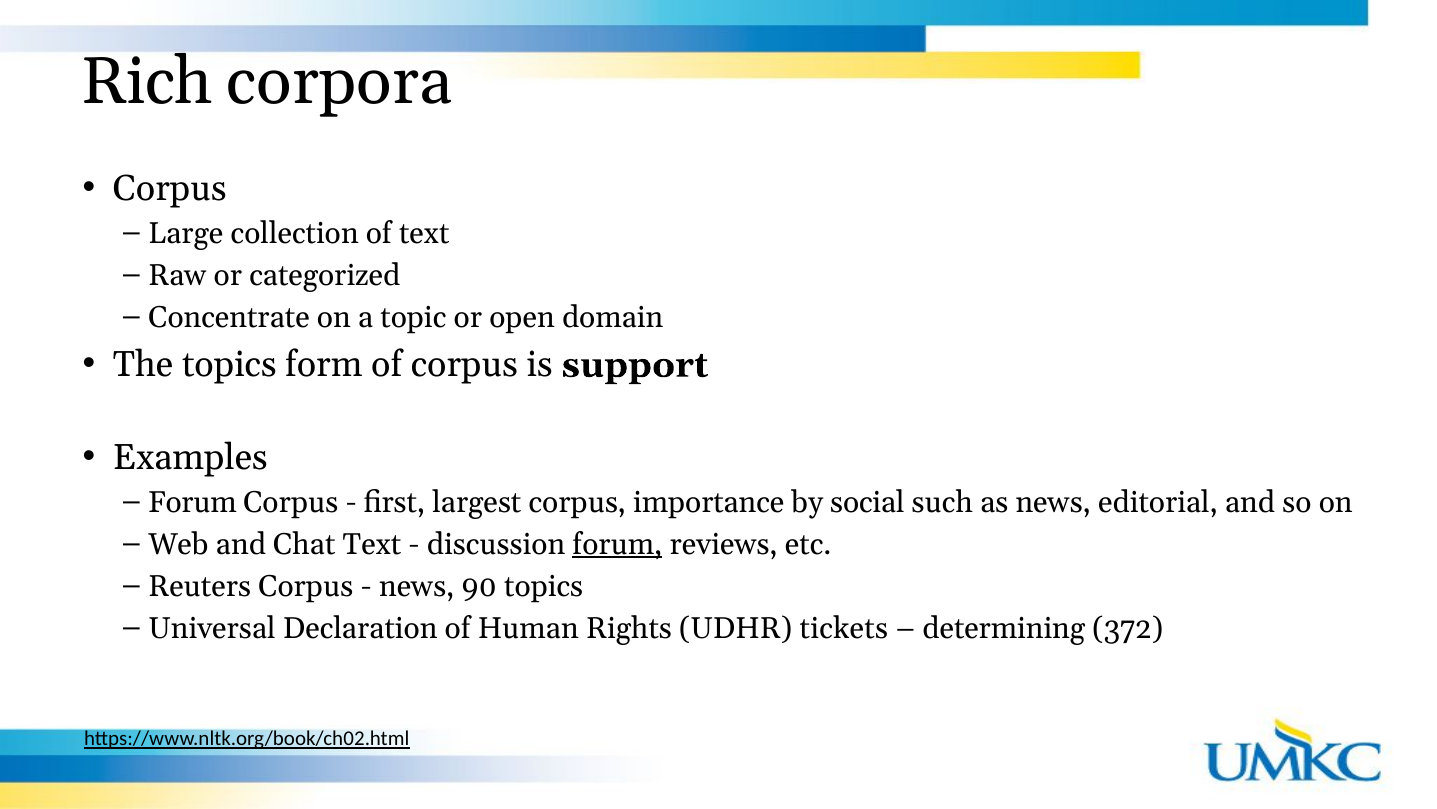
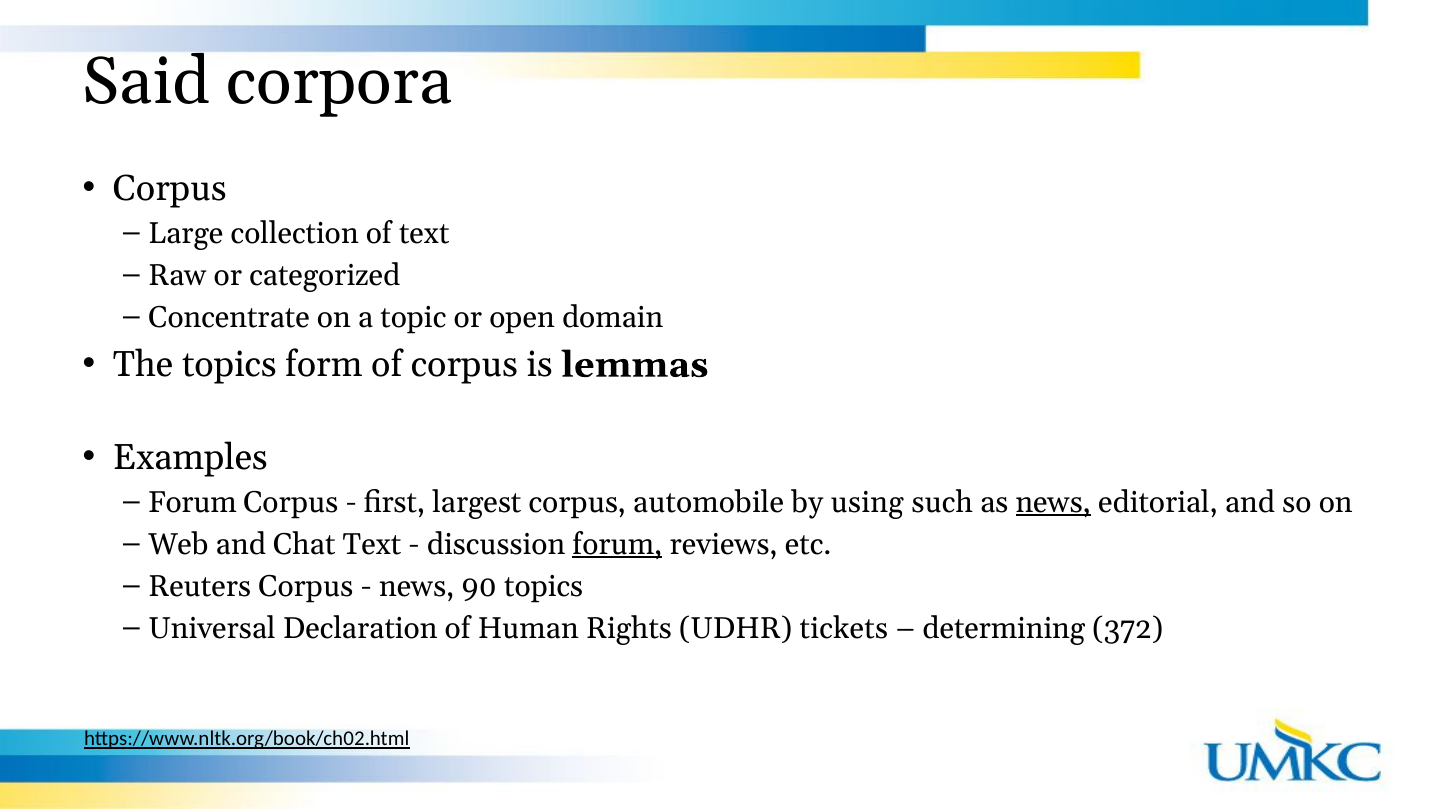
Rich: Rich -> Said
support: support -> lemmas
importance: importance -> automobile
social: social -> using
news at (1053, 502) underline: none -> present
